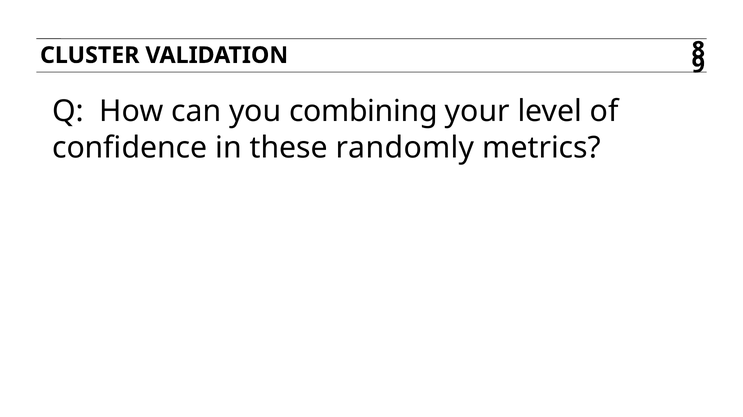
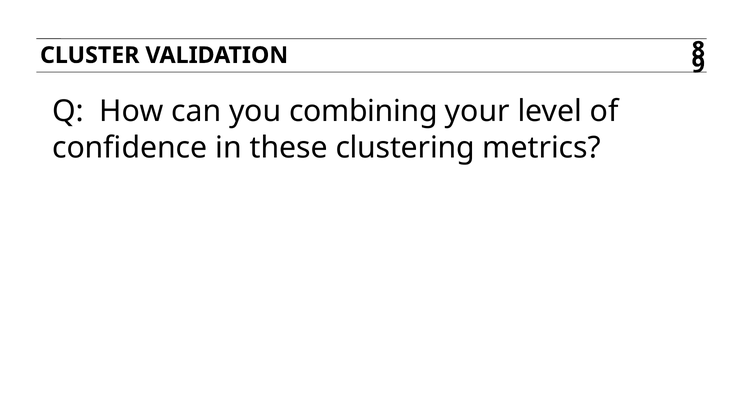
randomly: randomly -> clustering
